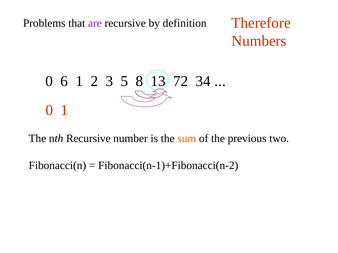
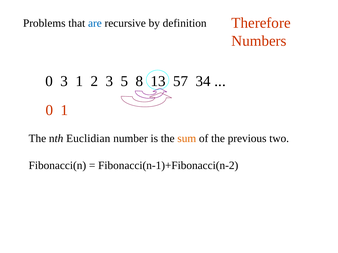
are colour: purple -> blue
0 6: 6 -> 3
72: 72 -> 57
nth Recursive: Recursive -> Euclidian
